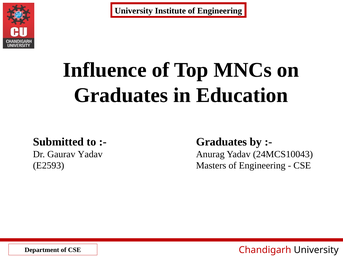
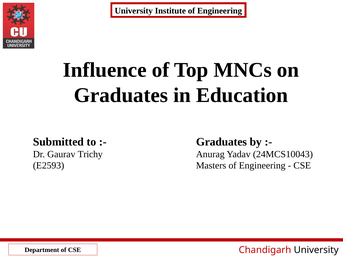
Gaurav Yadav: Yadav -> Trichy
